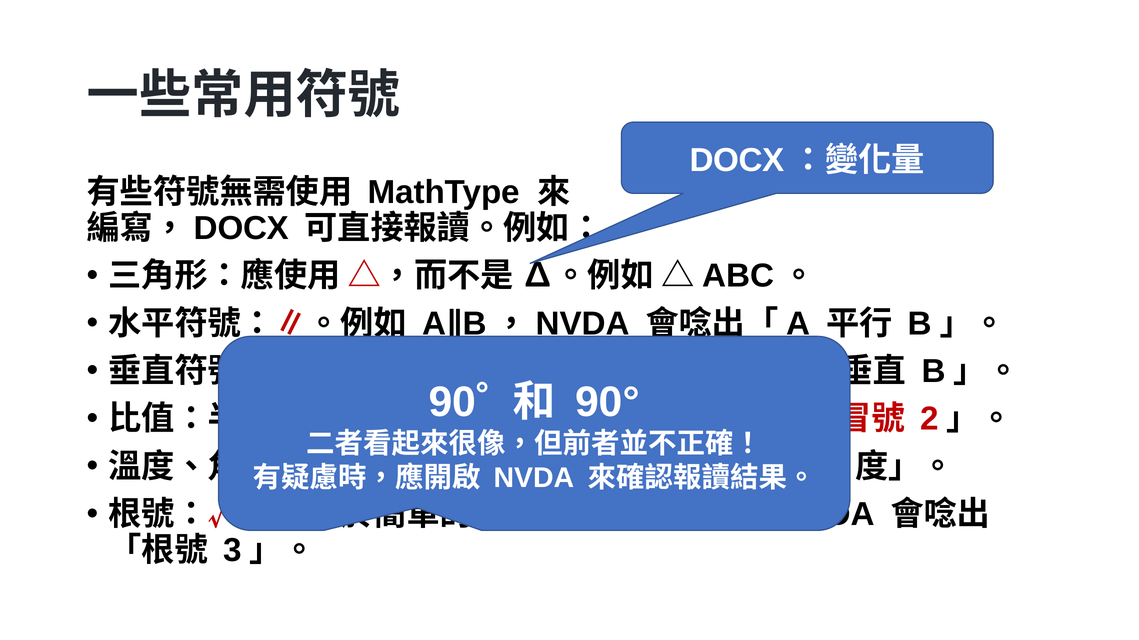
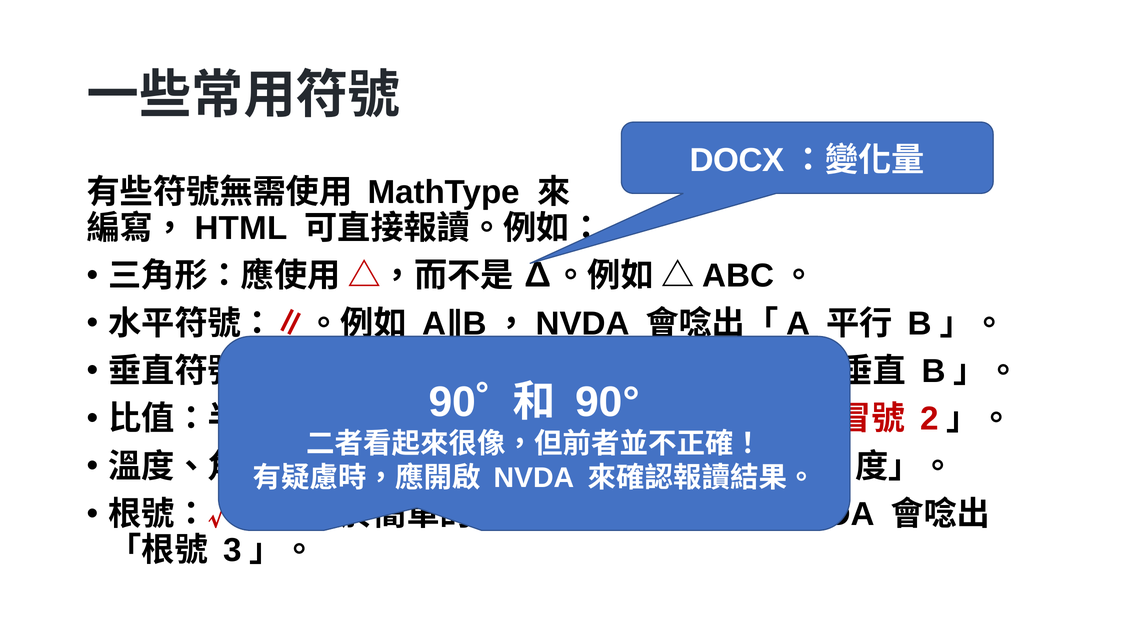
DOCX at (241, 228): DOCX -> HTML
